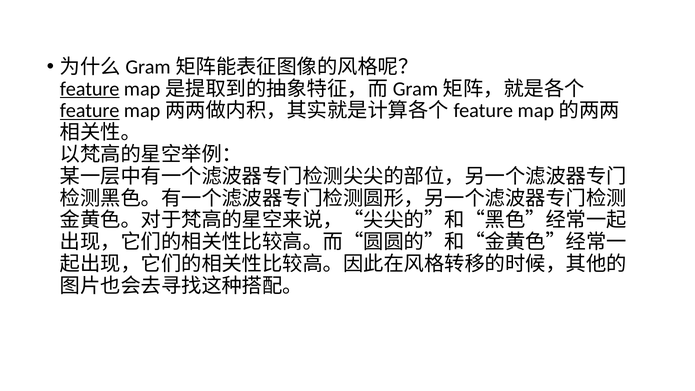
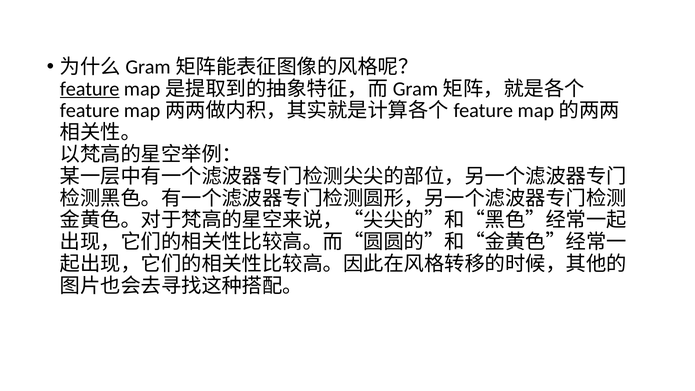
feature at (90, 111) underline: present -> none
